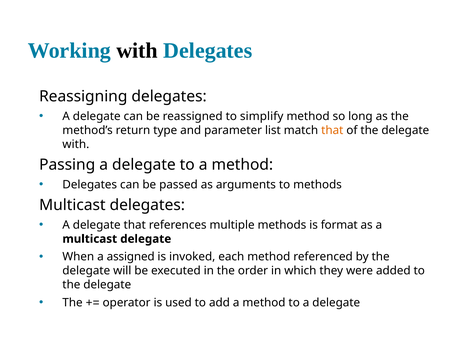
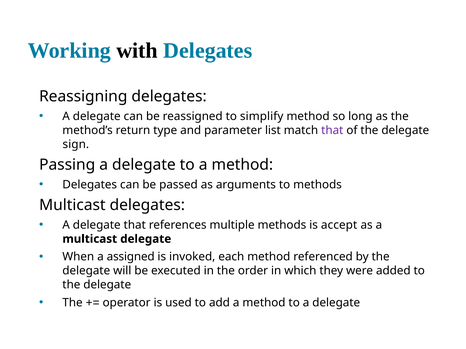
that at (332, 131) colour: orange -> purple
with at (76, 145): with -> sign
format: format -> accept
